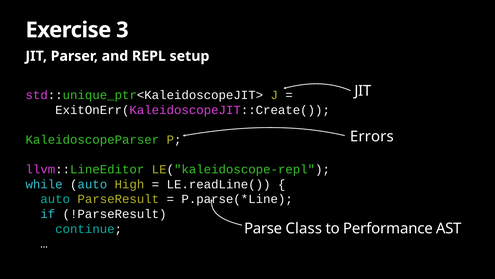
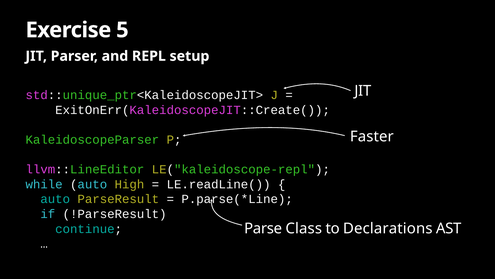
3: 3 -> 5
Errors: Errors -> Faster
Performance: Performance -> Declarations
